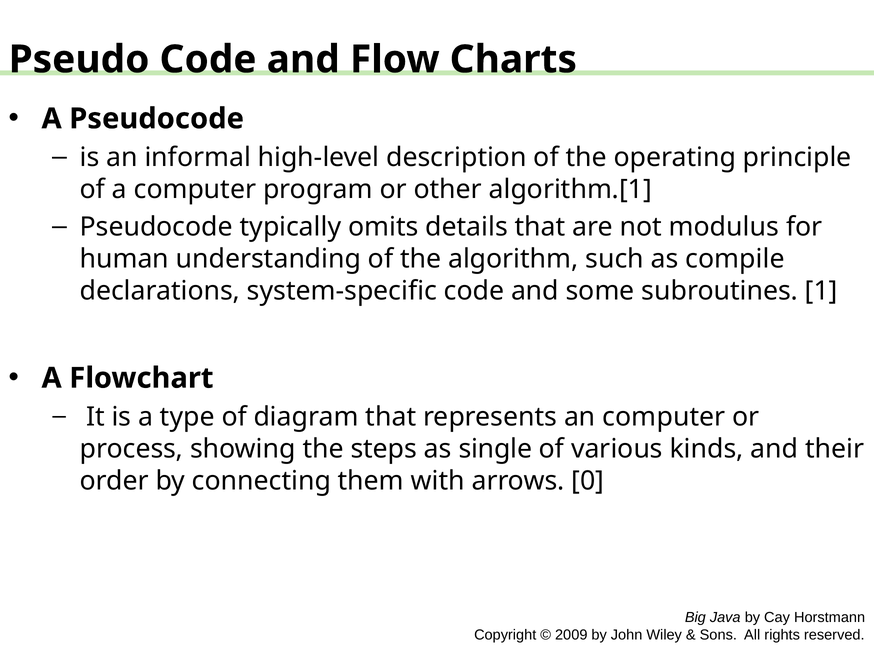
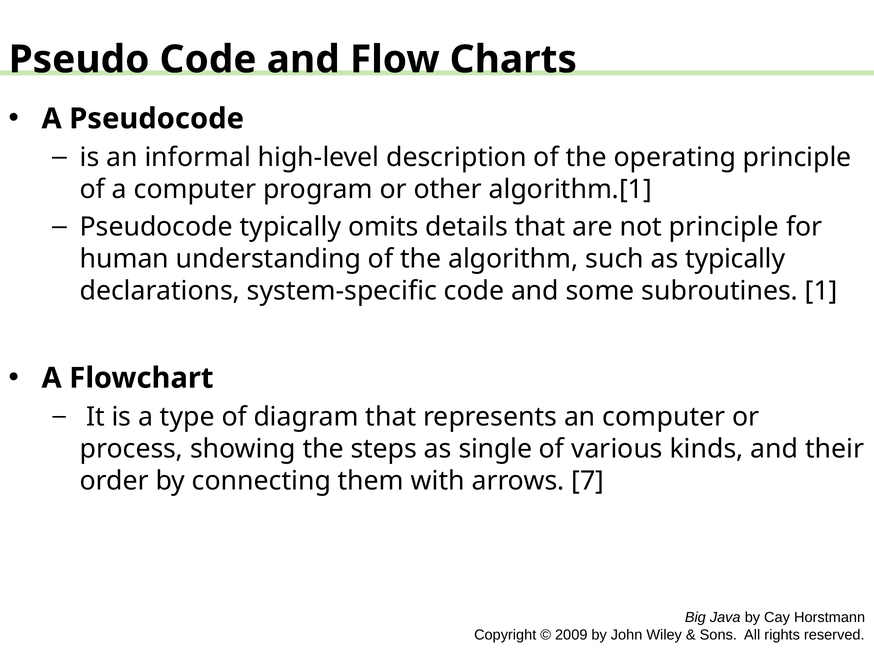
not modulus: modulus -> principle
as compile: compile -> typically
0: 0 -> 7
